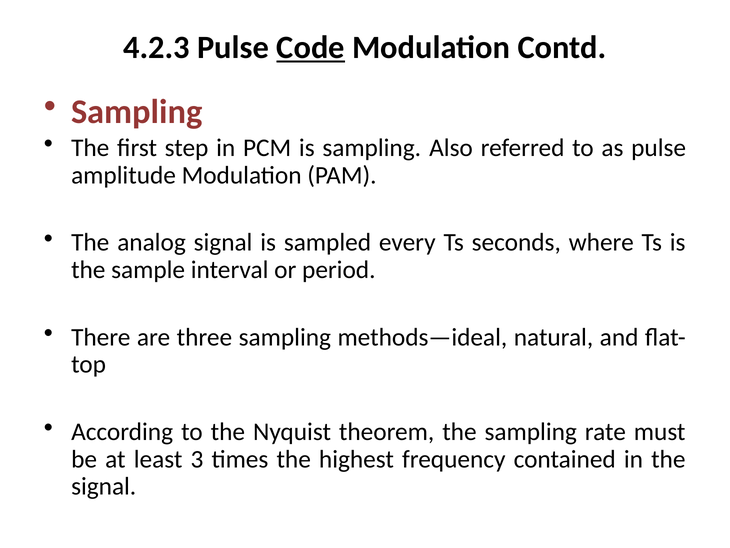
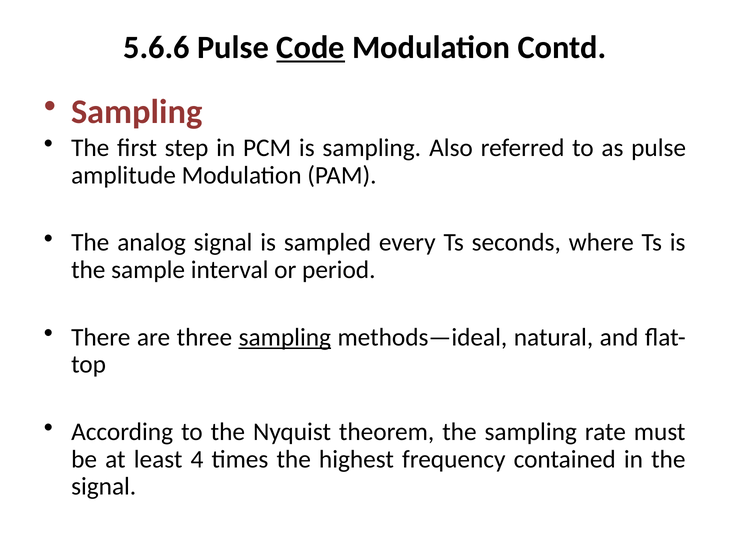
4.2.3: 4.2.3 -> 5.6.6
sampling at (285, 337) underline: none -> present
3: 3 -> 4
